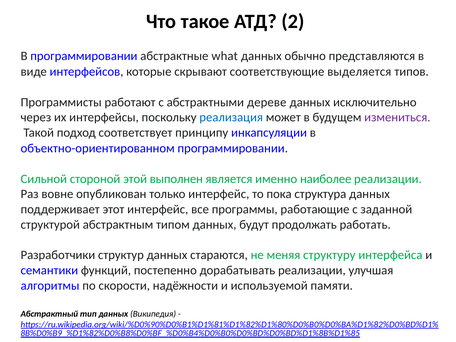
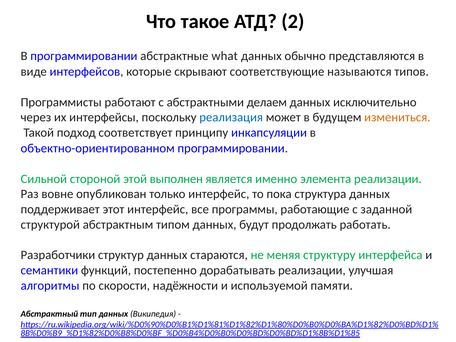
выделяется: выделяется -> называются
дереве: дереве -> делаем
измениться colour: purple -> orange
наиболее: наиболее -> элемента
